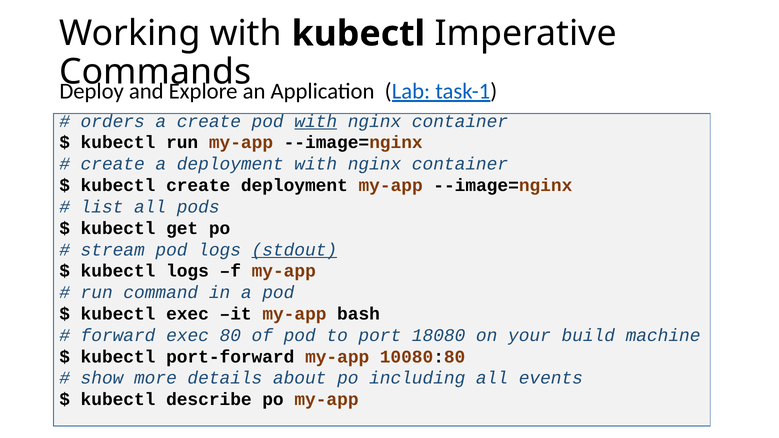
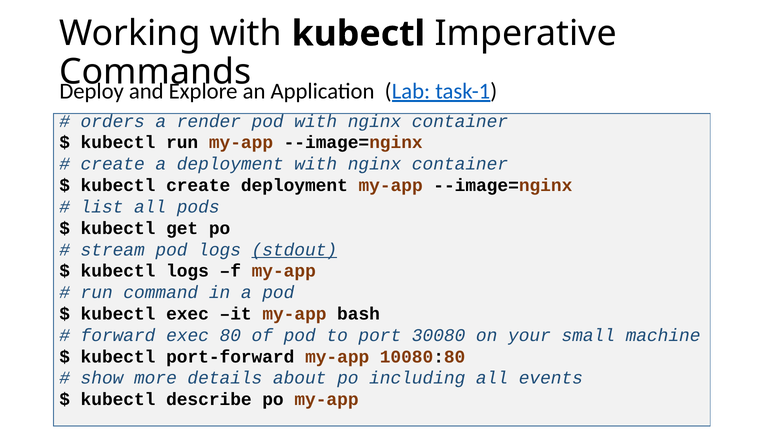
a create: create -> render
with at (316, 121) underline: present -> none
18080: 18080 -> 30080
build: build -> small
